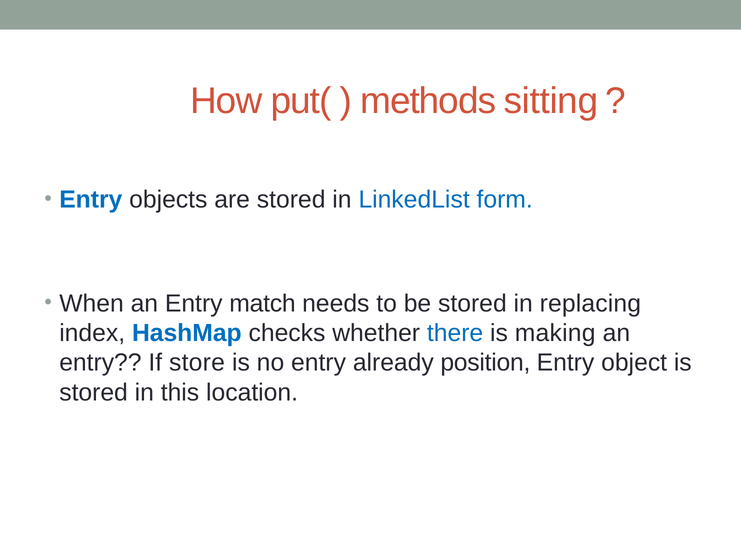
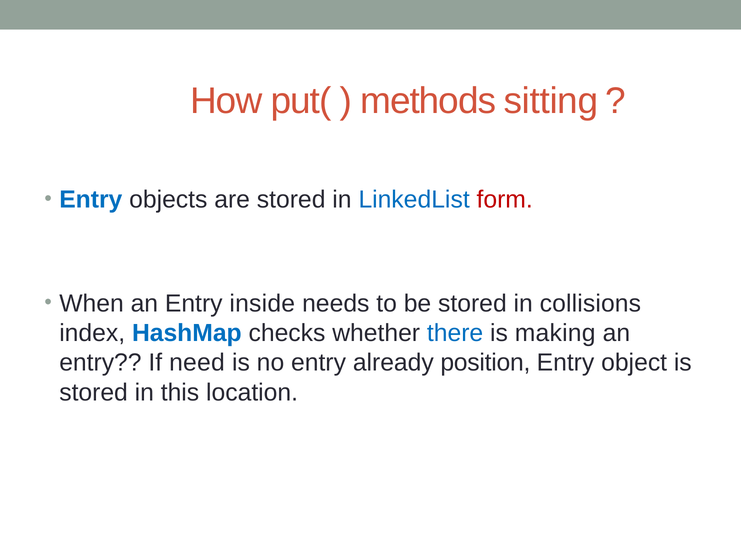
form colour: blue -> red
match: match -> inside
replacing: replacing -> collisions
store: store -> need
